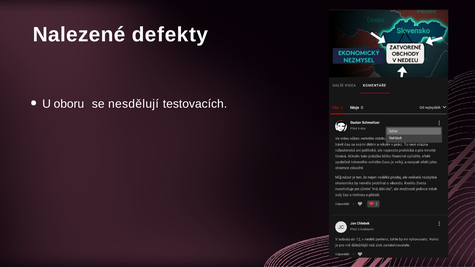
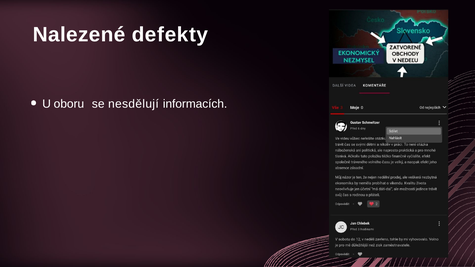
testovacích: testovacích -> informacích
